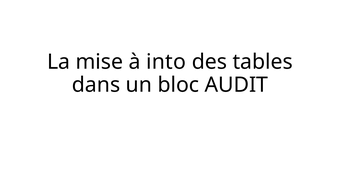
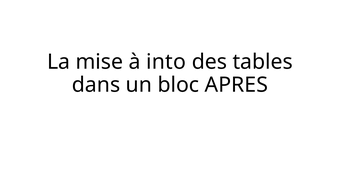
AUDIT: AUDIT -> APRES
